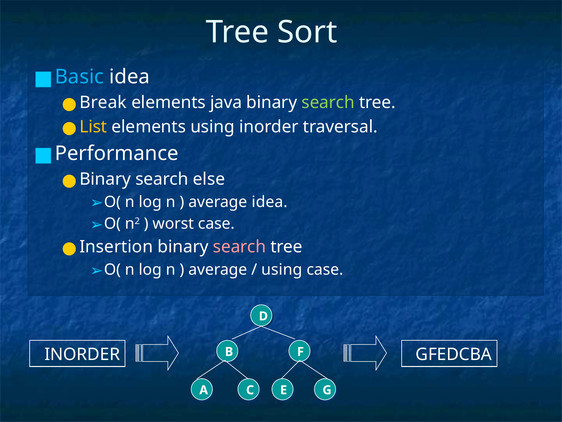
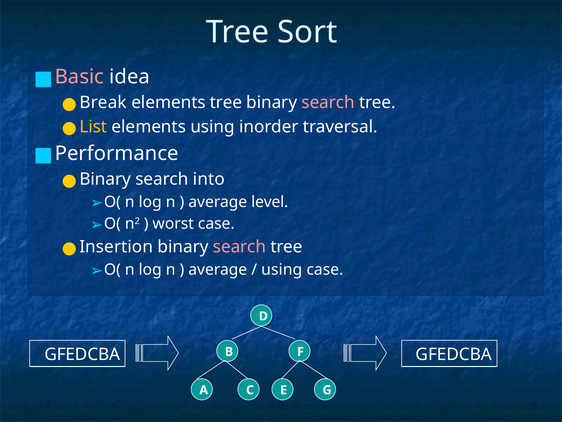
Basic colour: light blue -> pink
elements java: java -> tree
search at (328, 102) colour: light green -> pink
else: else -> into
average idea: idea -> level
INORDER at (82, 354): INORDER -> GFEDCBA
